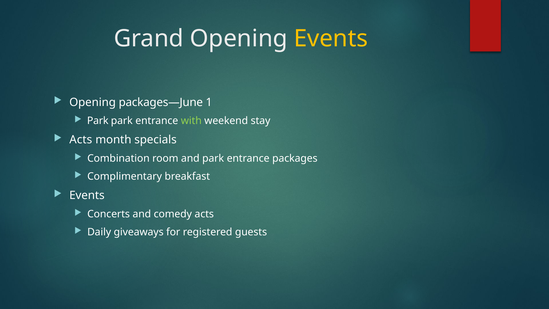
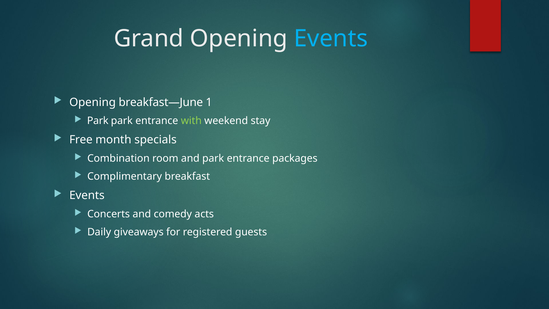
Events at (331, 39) colour: yellow -> light blue
packages—June: packages—June -> breakfast—June
Acts at (81, 140): Acts -> Free
